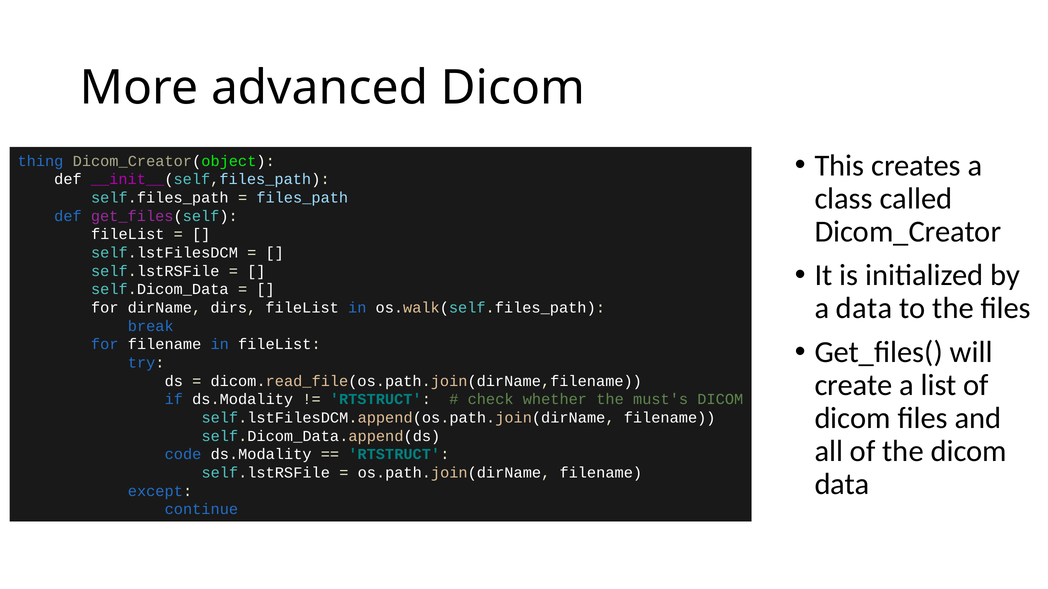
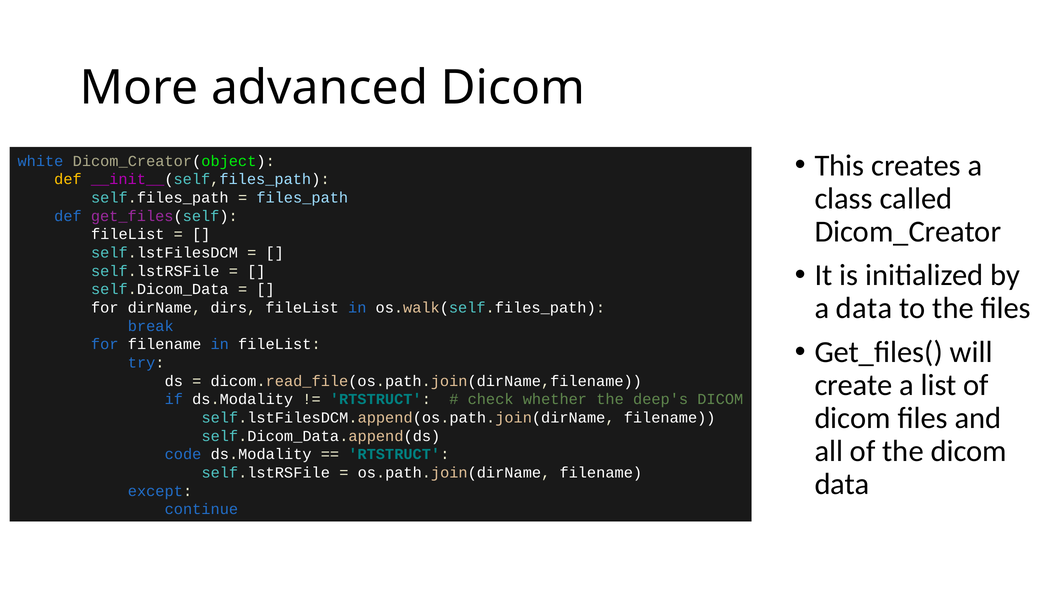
thing: thing -> white
def at (68, 180) colour: white -> yellow
must's: must's -> deep's
